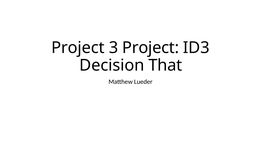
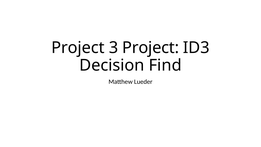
That: That -> Find
